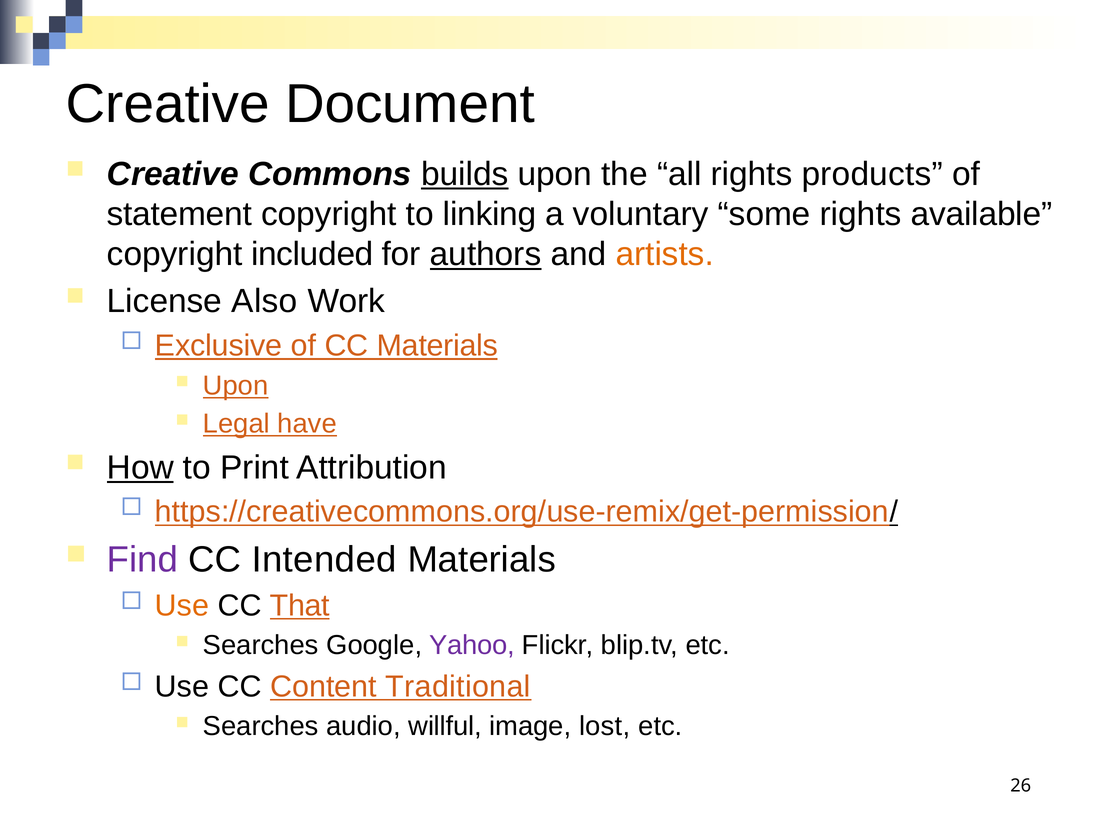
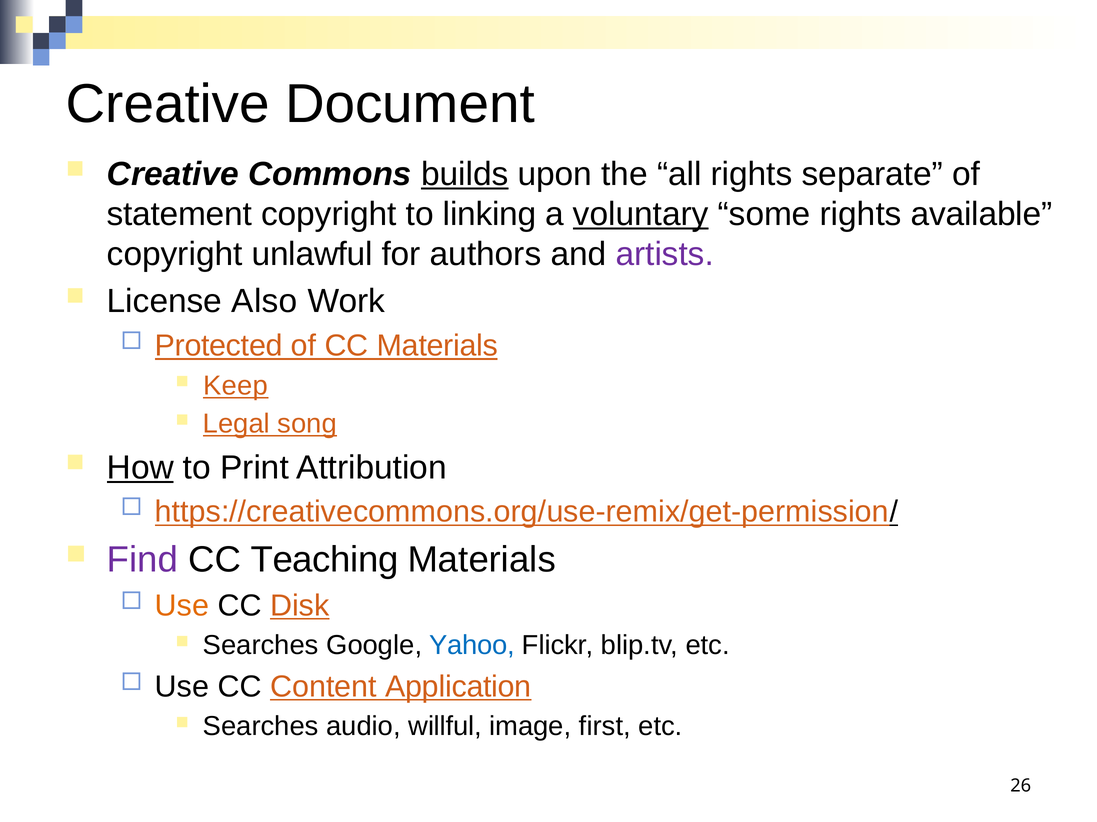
products: products -> separate
voluntary underline: none -> present
included: included -> unlawful
authors underline: present -> none
artists colour: orange -> purple
Exclusive: Exclusive -> Protected
Upon at (236, 386): Upon -> Keep
have: have -> song
Intended: Intended -> Teaching
That: That -> Disk
Yahoo colour: purple -> blue
Traditional: Traditional -> Application
lost: lost -> first
